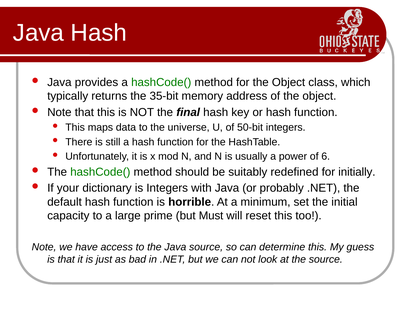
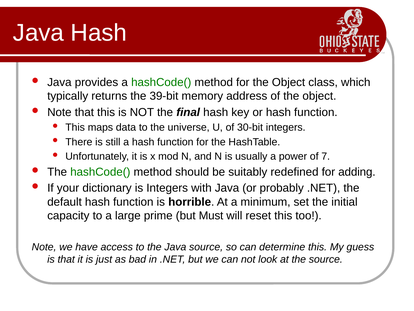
35-bit: 35-bit -> 39-bit
50-bit: 50-bit -> 30-bit
6: 6 -> 7
initially: initially -> adding
